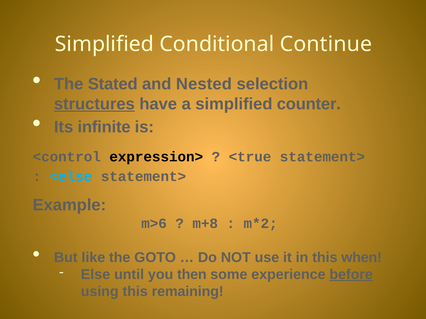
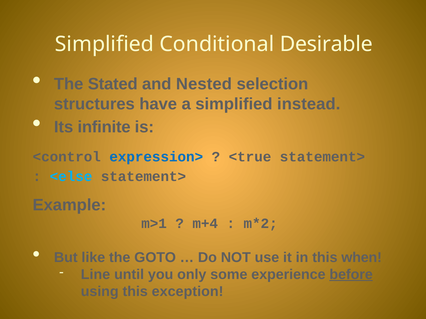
Continue: Continue -> Desirable
structures underline: present -> none
counter: counter -> instead
expression> colour: black -> blue
m>6: m>6 -> m>1
m+8: m+8 -> m+4
Else: Else -> Line
then: then -> only
remaining: remaining -> exception
